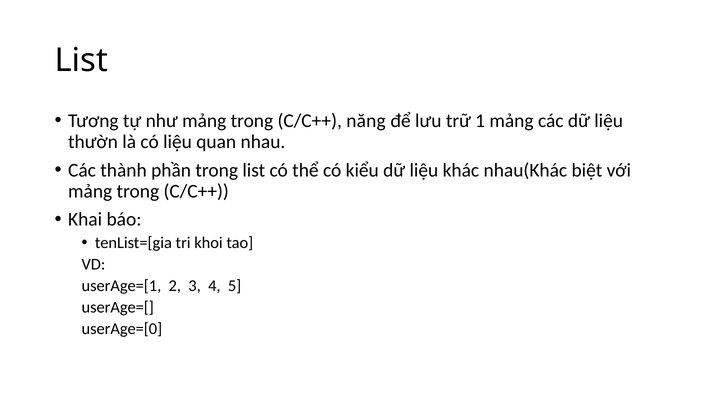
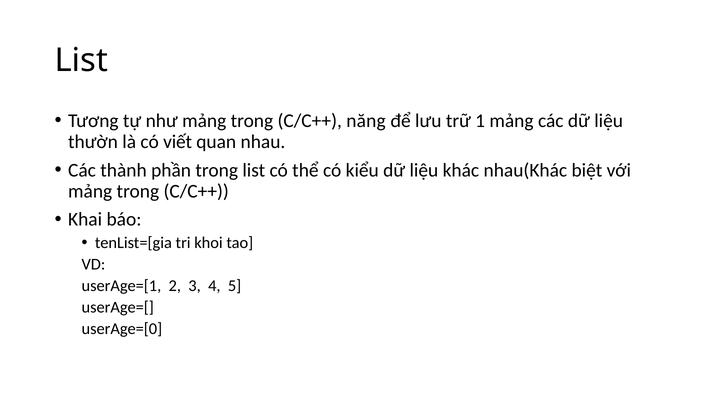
có liệu: liệu -> viết
